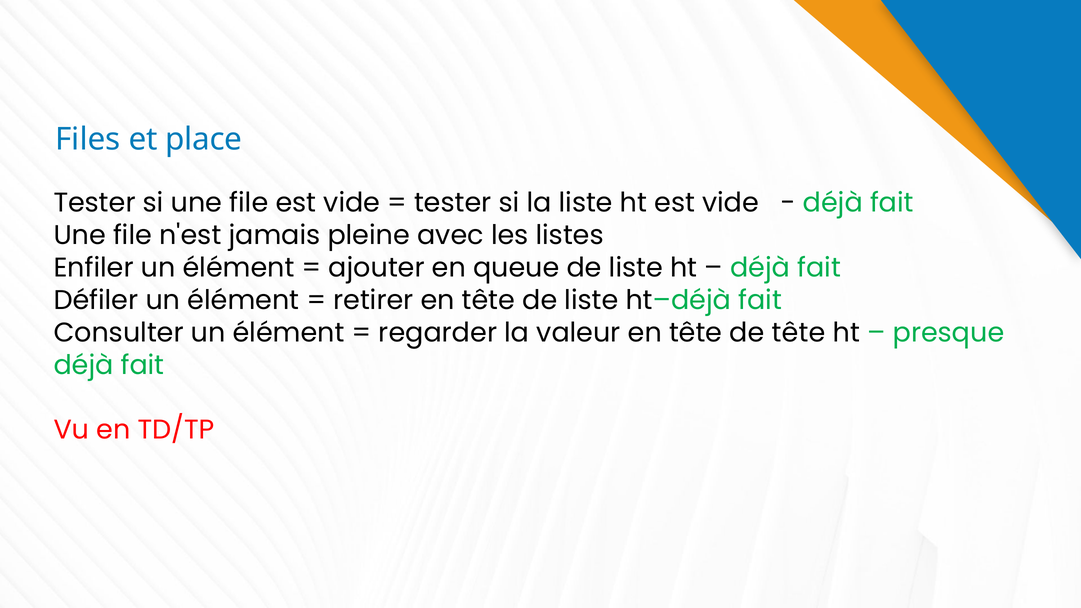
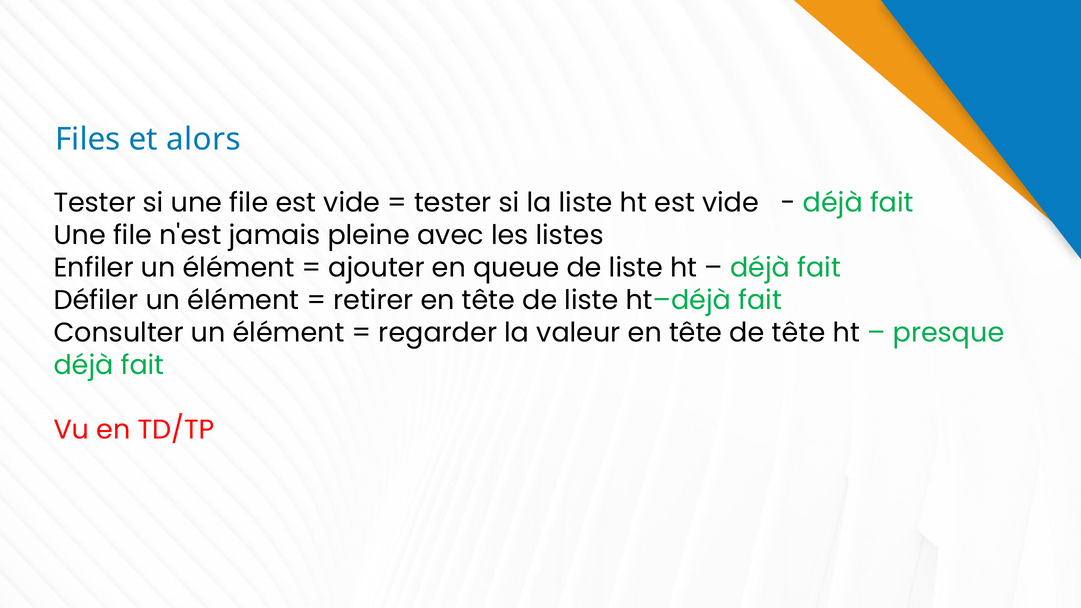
place: place -> alors
